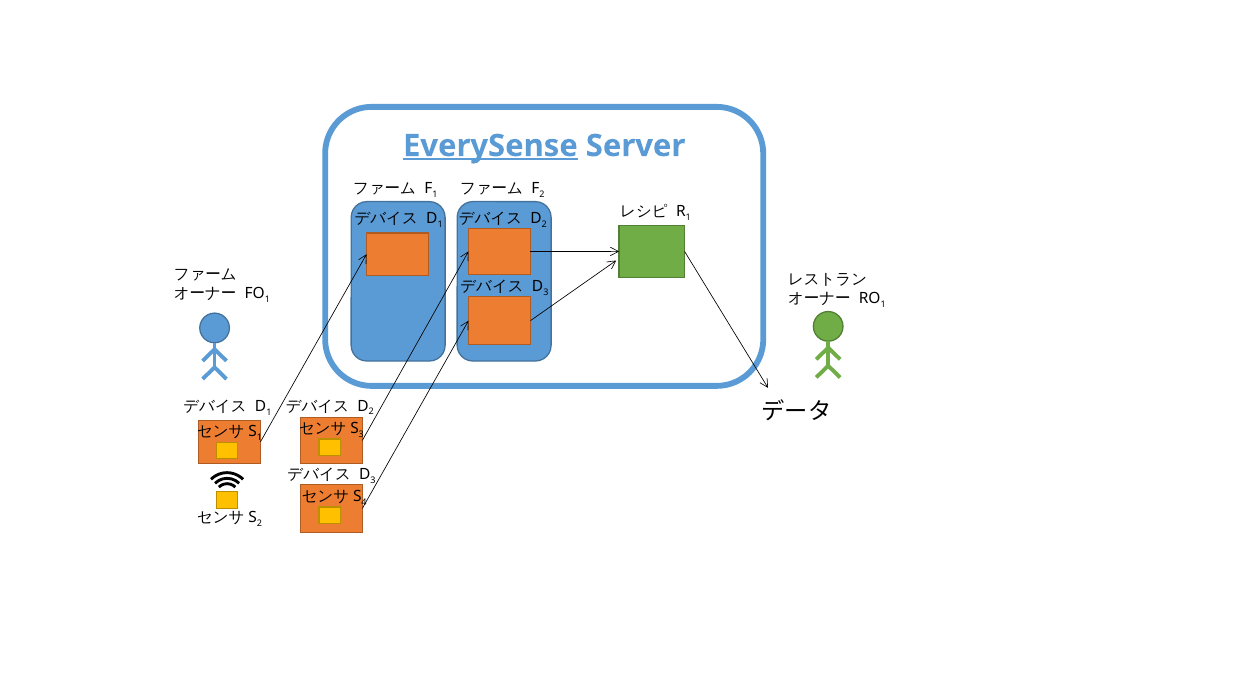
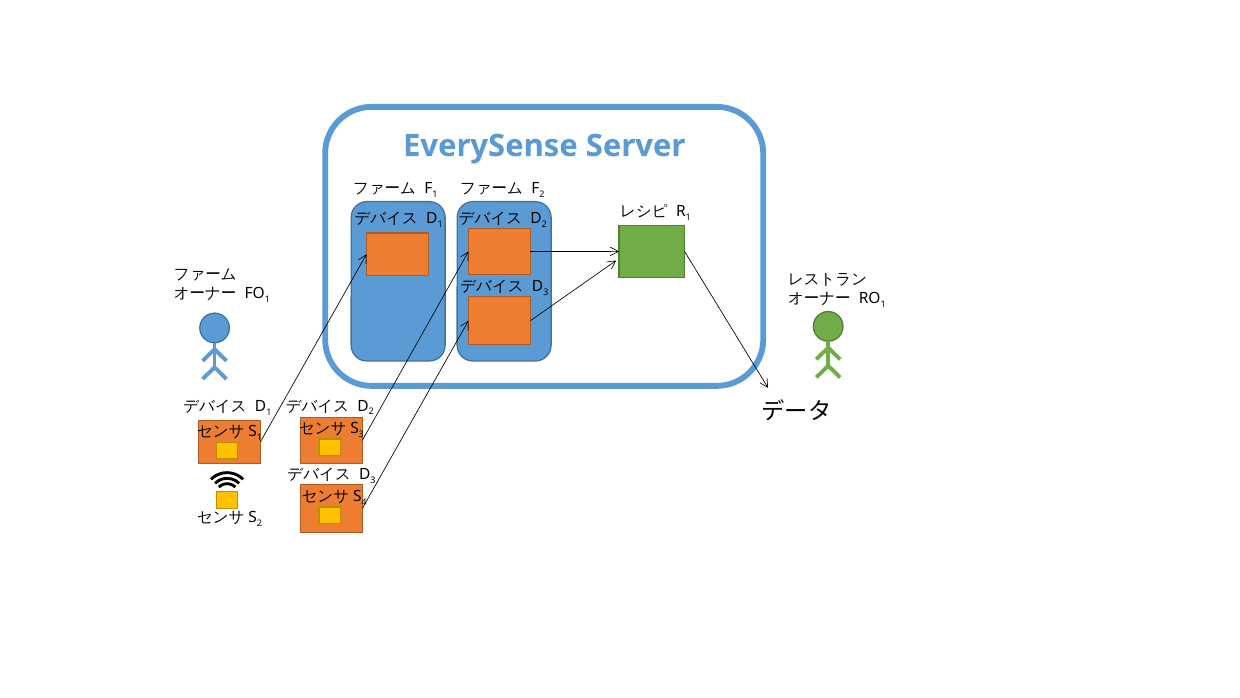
EverySense underline: present -> none
